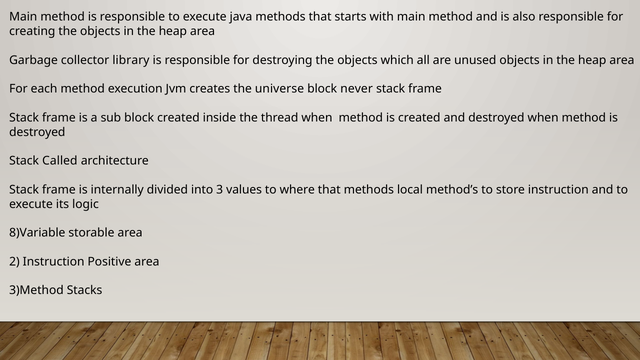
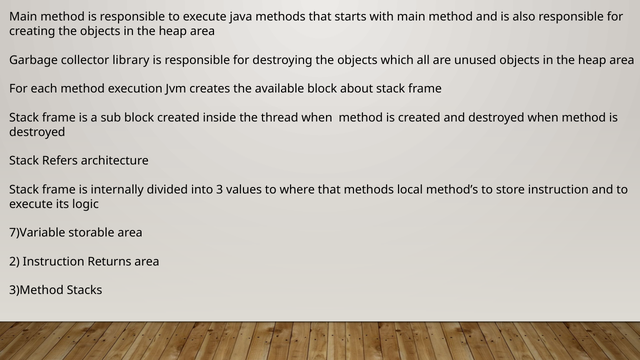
universe: universe -> available
never: never -> about
Called: Called -> Refers
8)Variable: 8)Variable -> 7)Variable
Positive: Positive -> Returns
